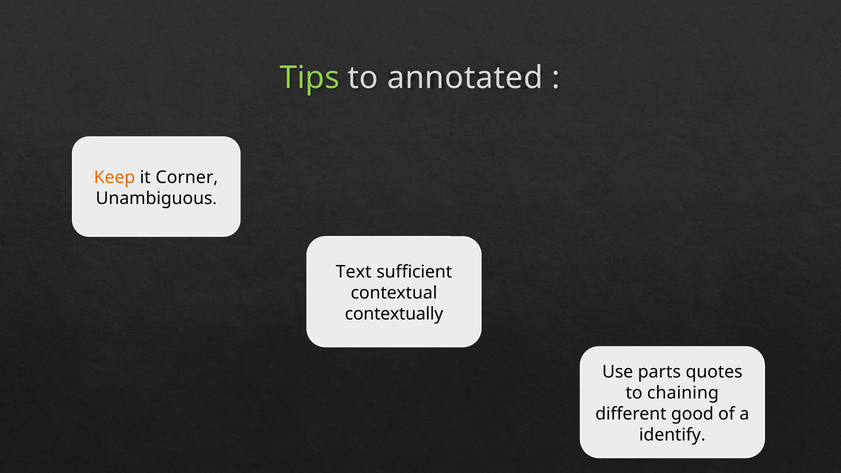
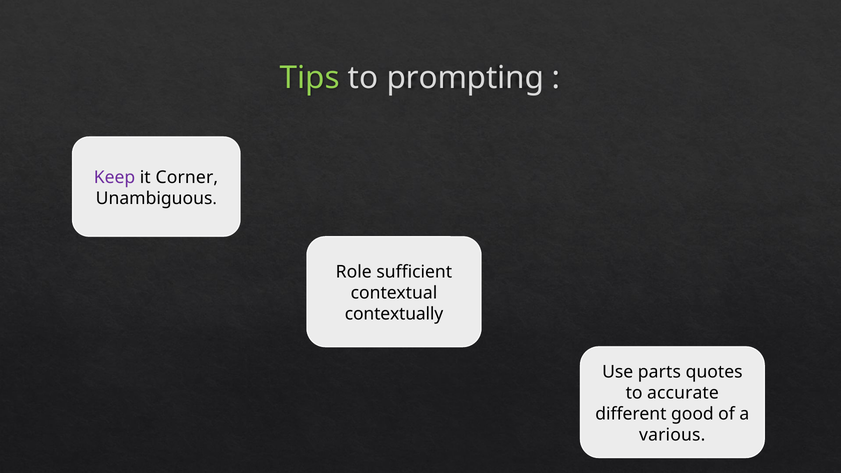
annotated: annotated -> prompting
Keep colour: orange -> purple
Text: Text -> Role
chaining: chaining -> accurate
identify: identify -> various
